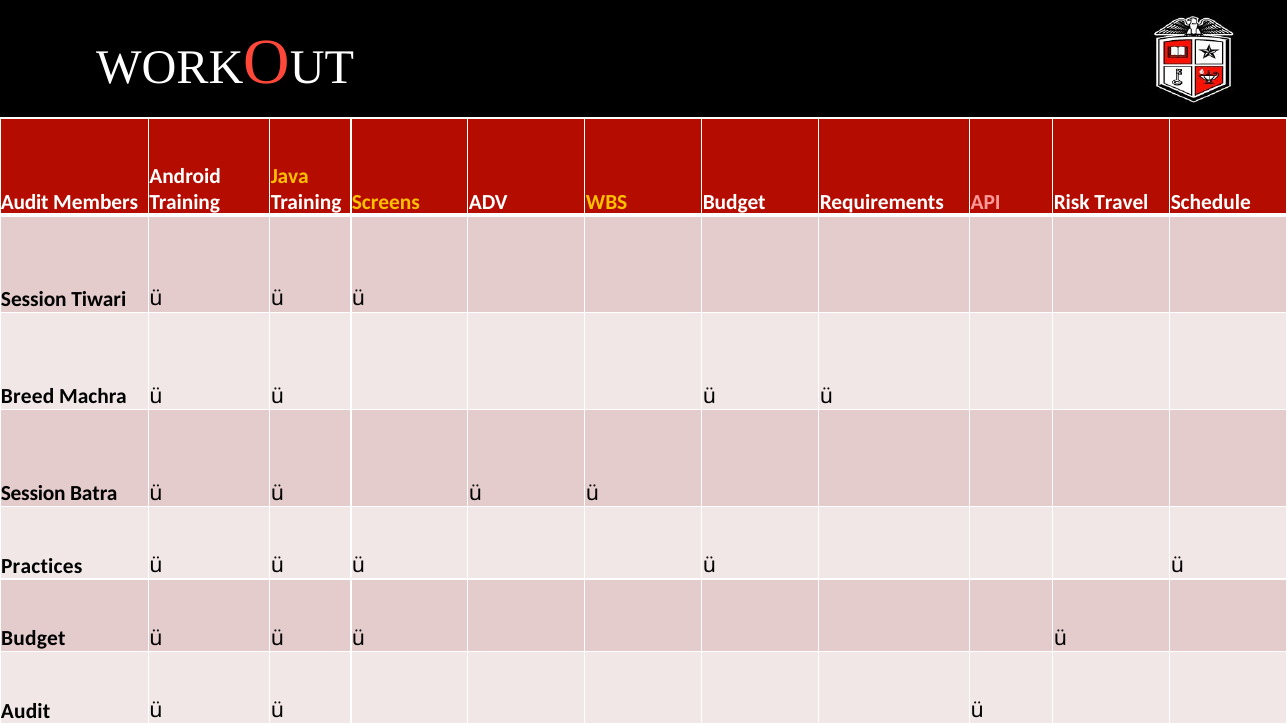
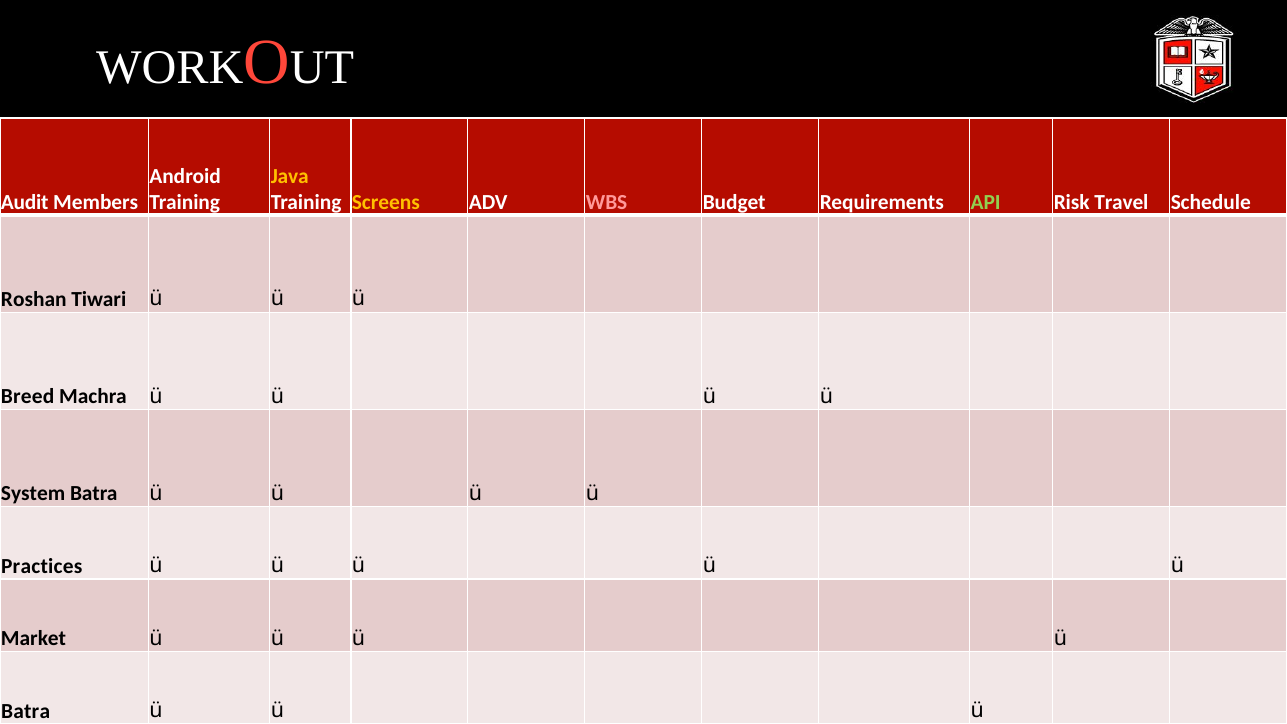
WBS colour: yellow -> pink
API colour: pink -> light green
Session at (34, 299): Session -> Roshan
Session at (33, 494): Session -> System
Budget at (33, 638): Budget -> Market
Audit at (26, 711): Audit -> Batra
